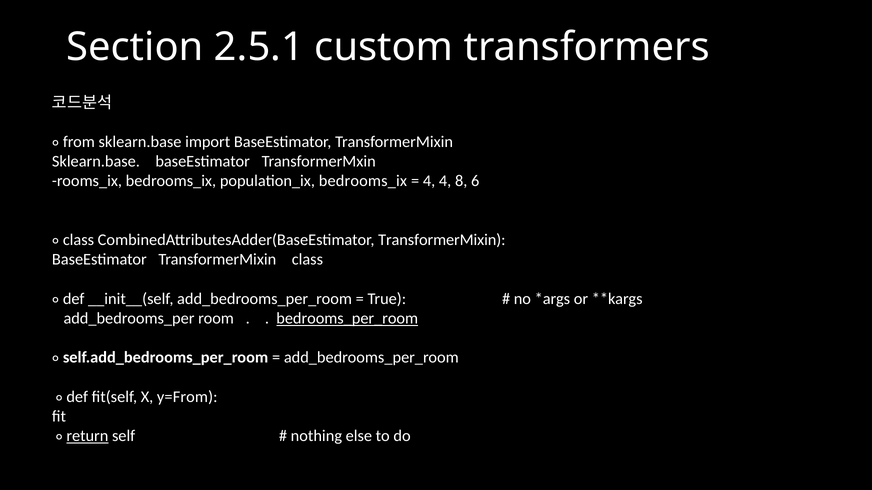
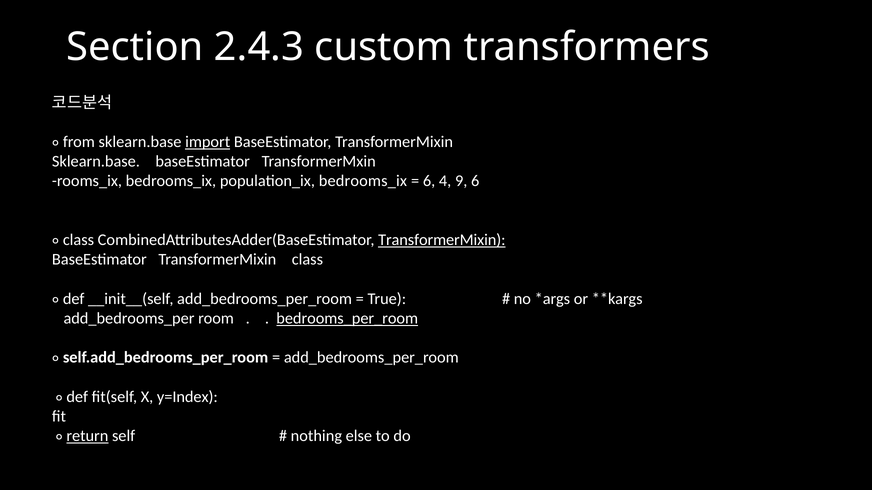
2.5.1: 2.5.1 -> 2.4.3
import underline: none -> present
4 at (429, 181): 4 -> 6
8: 8 -> 9
TransformerMixin at (442, 240) underline: none -> present
y=From: y=From -> y=Index
